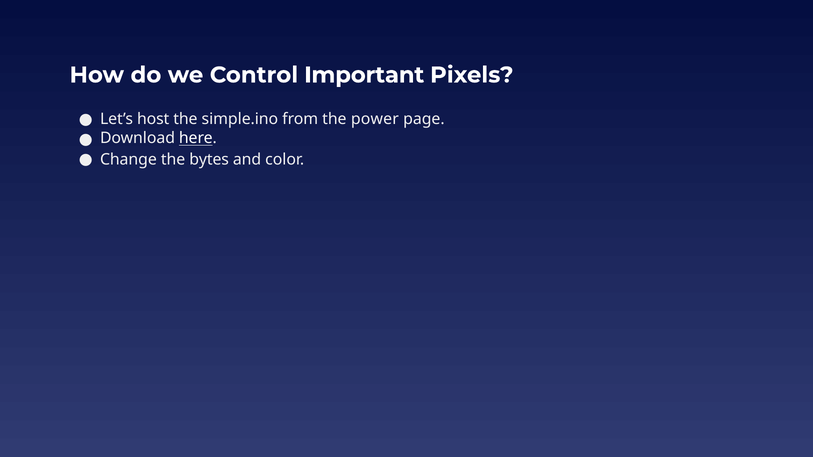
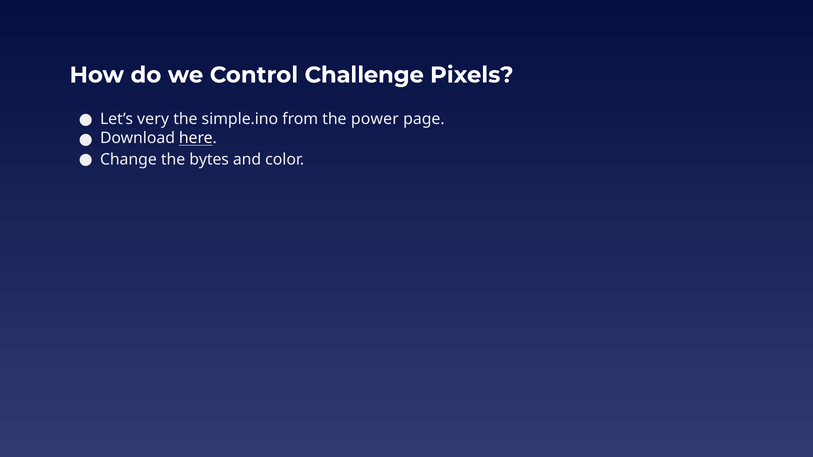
Important: Important -> Challenge
host: host -> very
